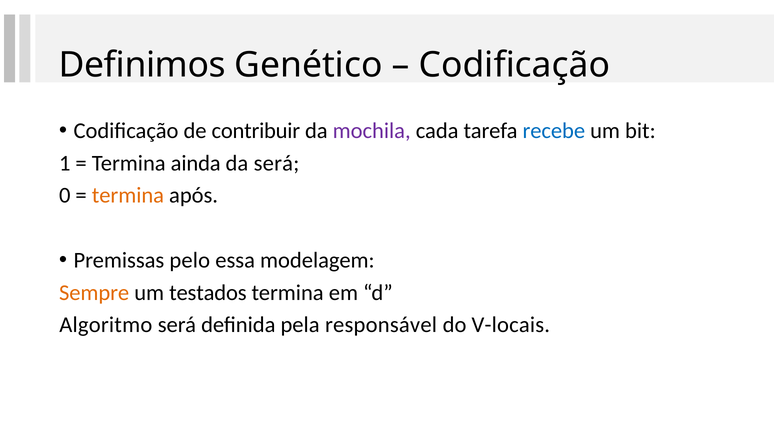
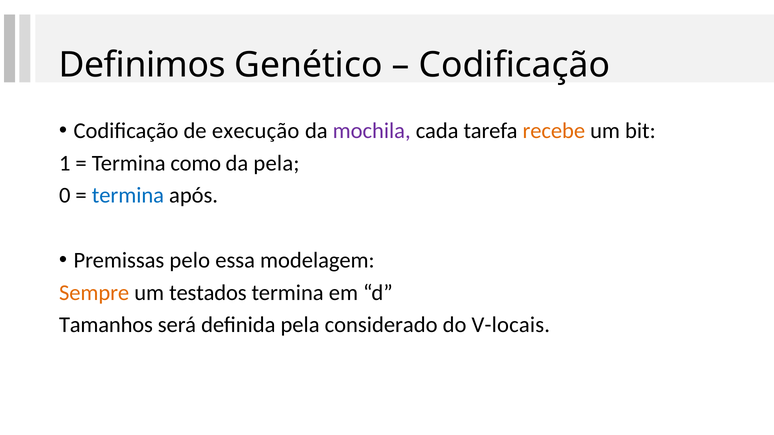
contribuir: contribuir -> execução
recebe colour: blue -> orange
ainda: ainda -> como
da será: será -> pela
termina at (128, 196) colour: orange -> blue
Algoritmo: Algoritmo -> Tamanhos
responsável: responsável -> considerado
